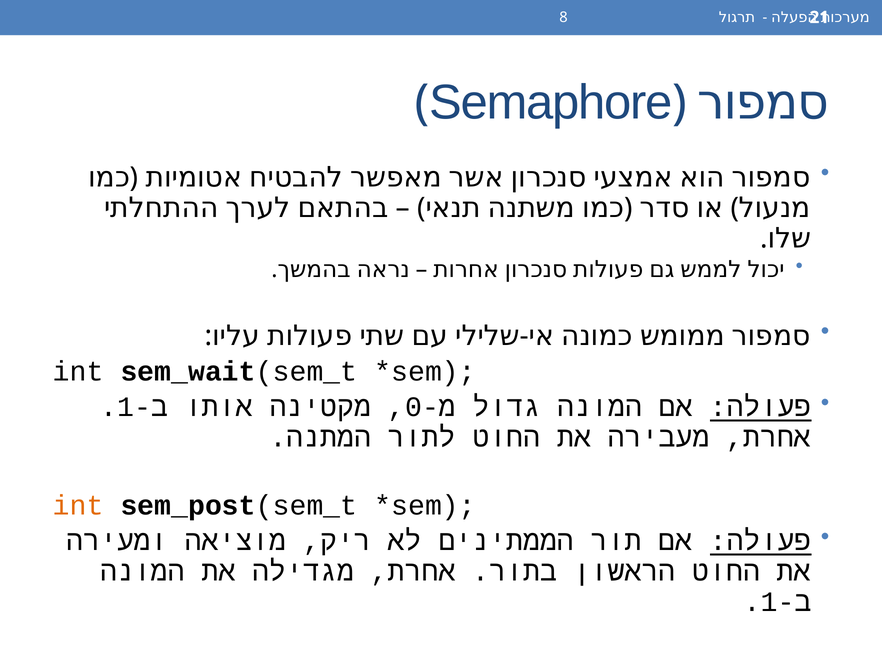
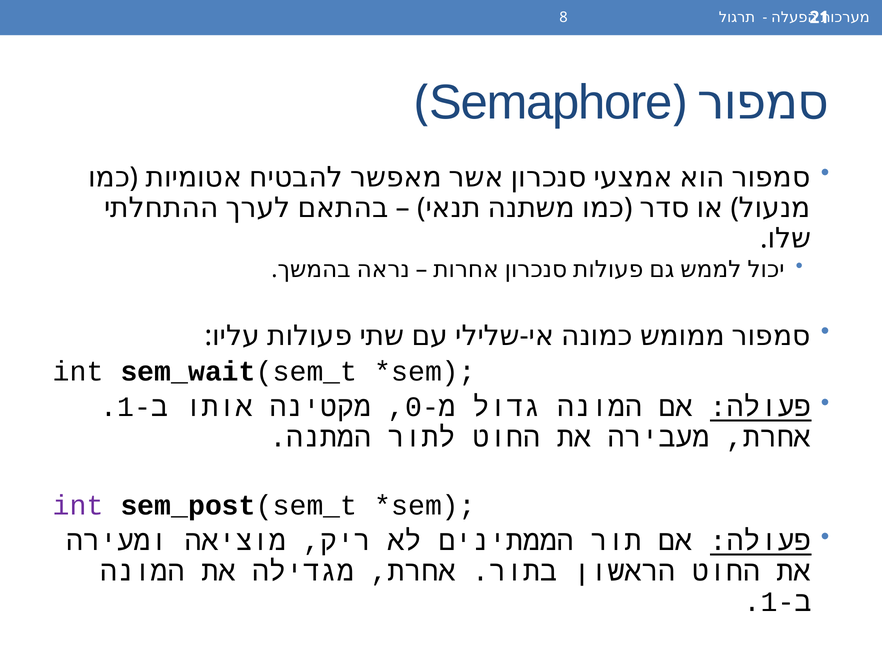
int at (78, 506) colour: orange -> purple
